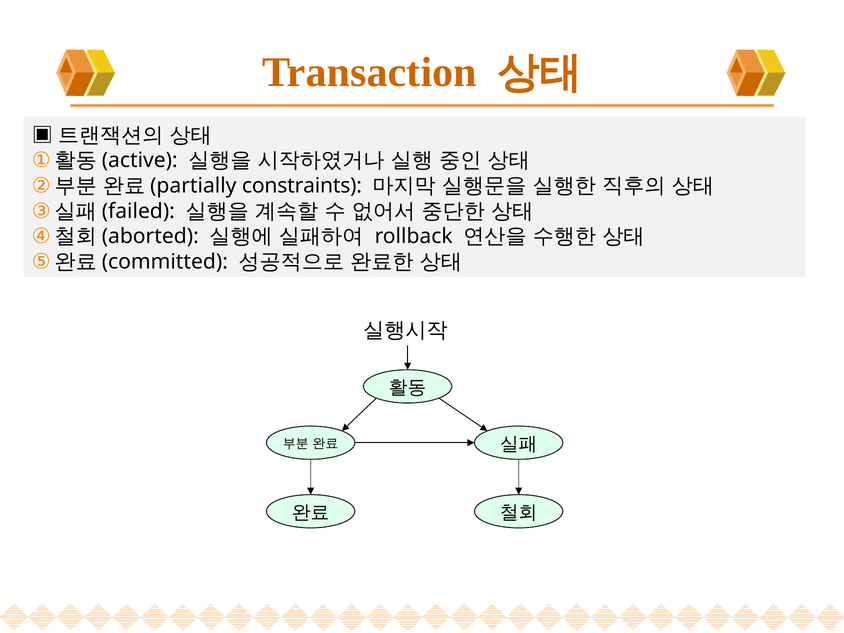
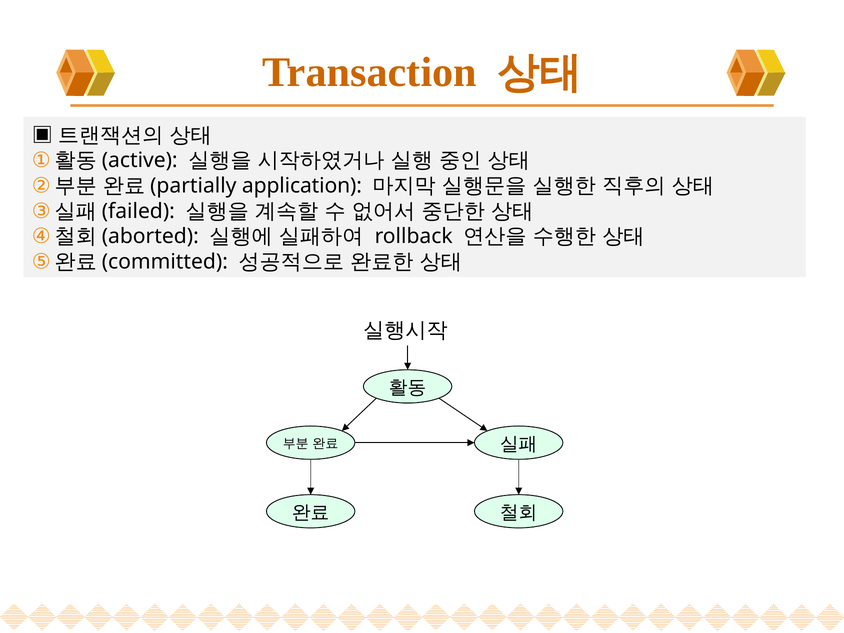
constraints: constraints -> application
